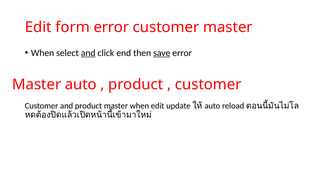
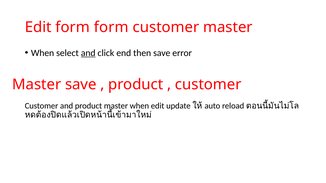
form error: error -> form
save at (162, 53) underline: present -> none
Master auto: auto -> save
